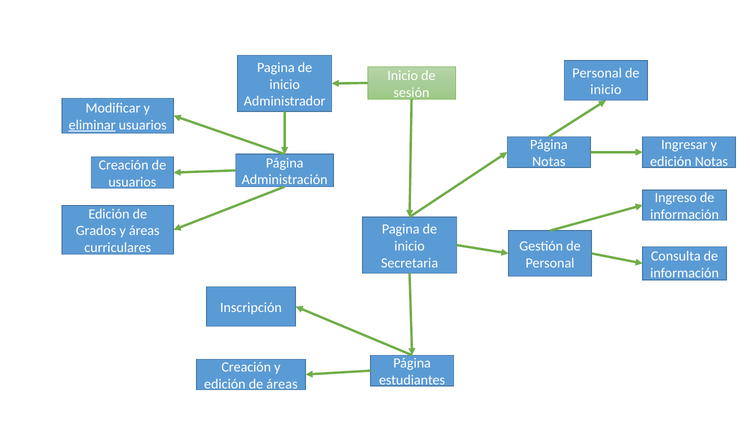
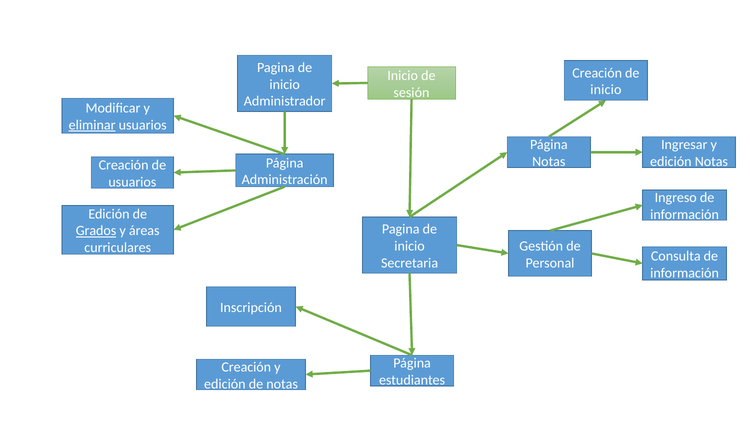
Personal at (597, 73): Personal -> Creación
Grados underline: none -> present
de áreas: áreas -> notas
